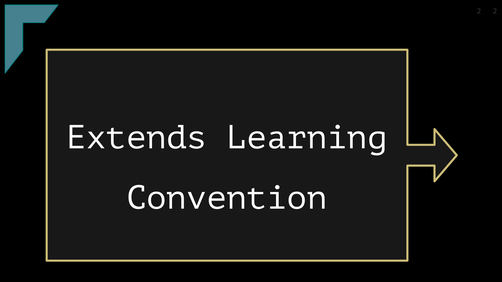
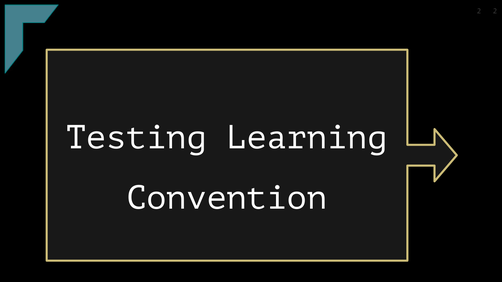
Extends: Extends -> Testing
